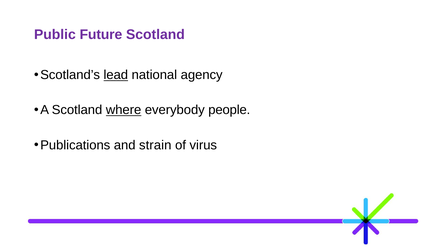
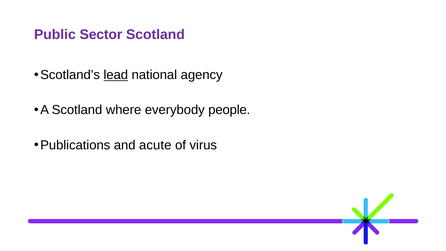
Future: Future -> Sector
where underline: present -> none
strain: strain -> acute
